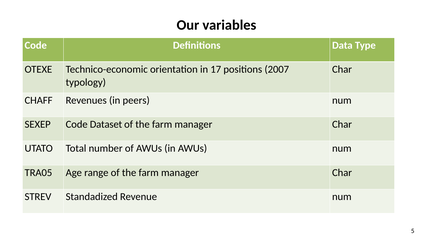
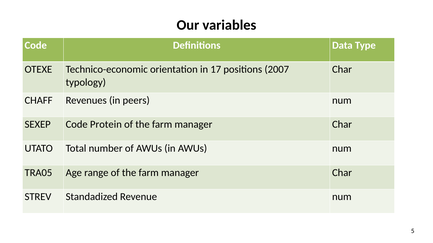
Dataset: Dataset -> Protein
